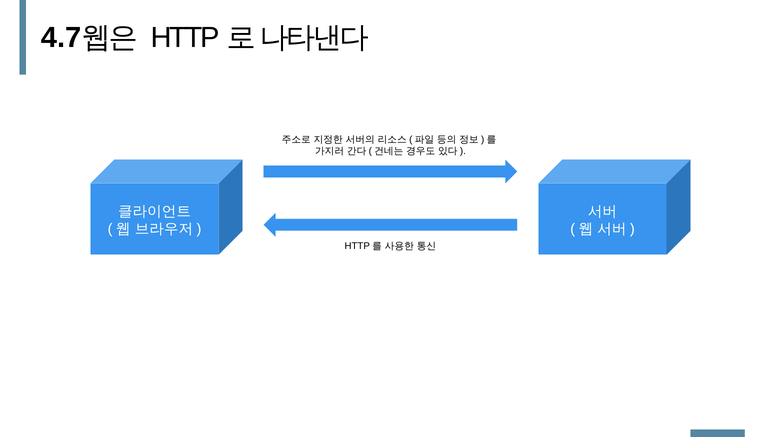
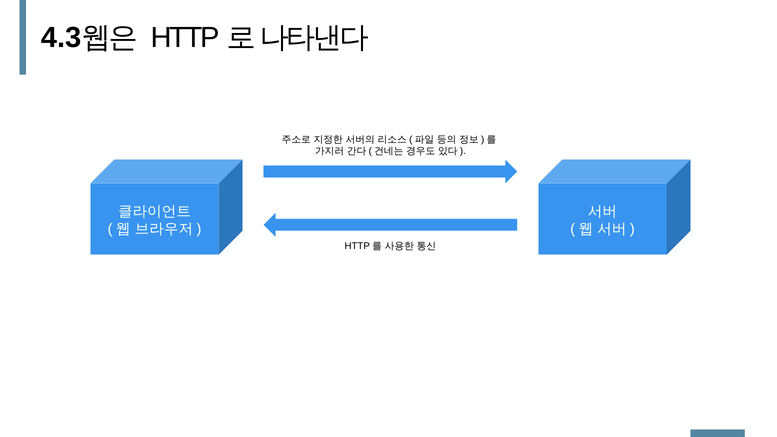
4.7: 4.7 -> 4.3
